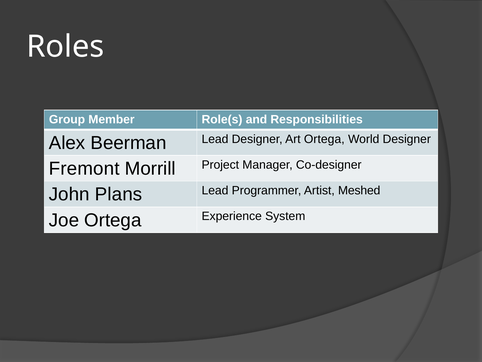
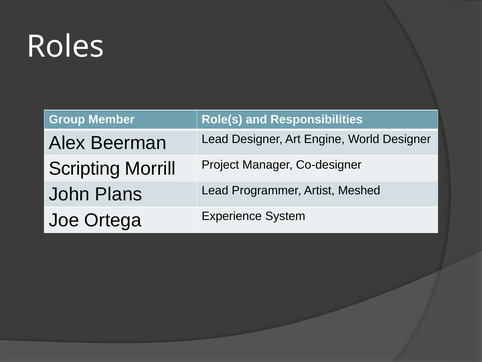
Art Ortega: Ortega -> Engine
Fremont: Fremont -> Scripting
